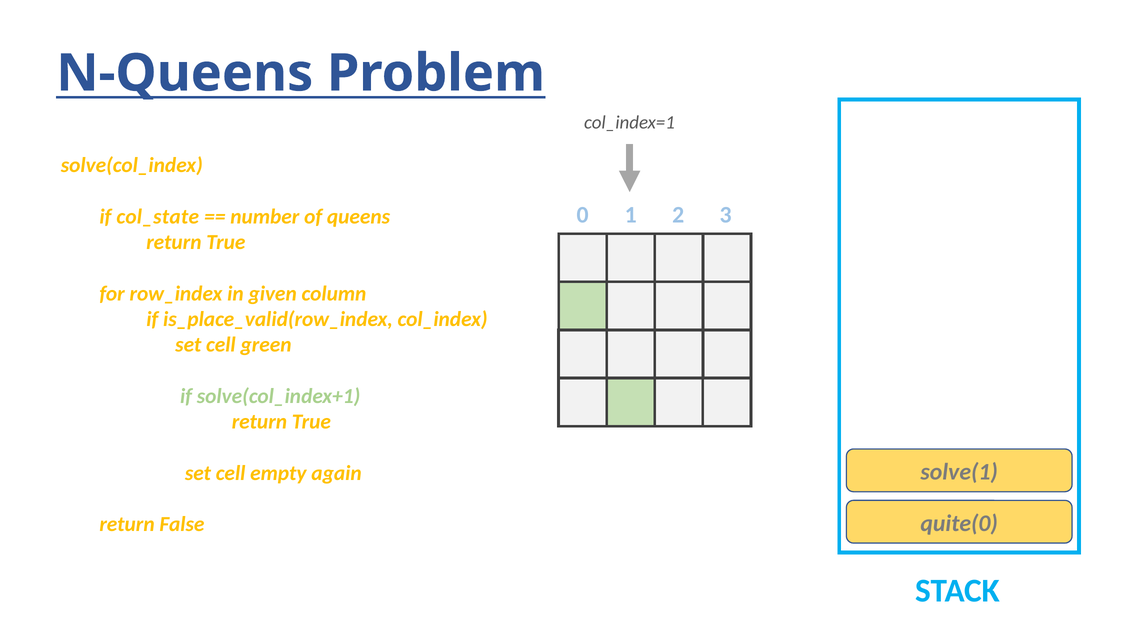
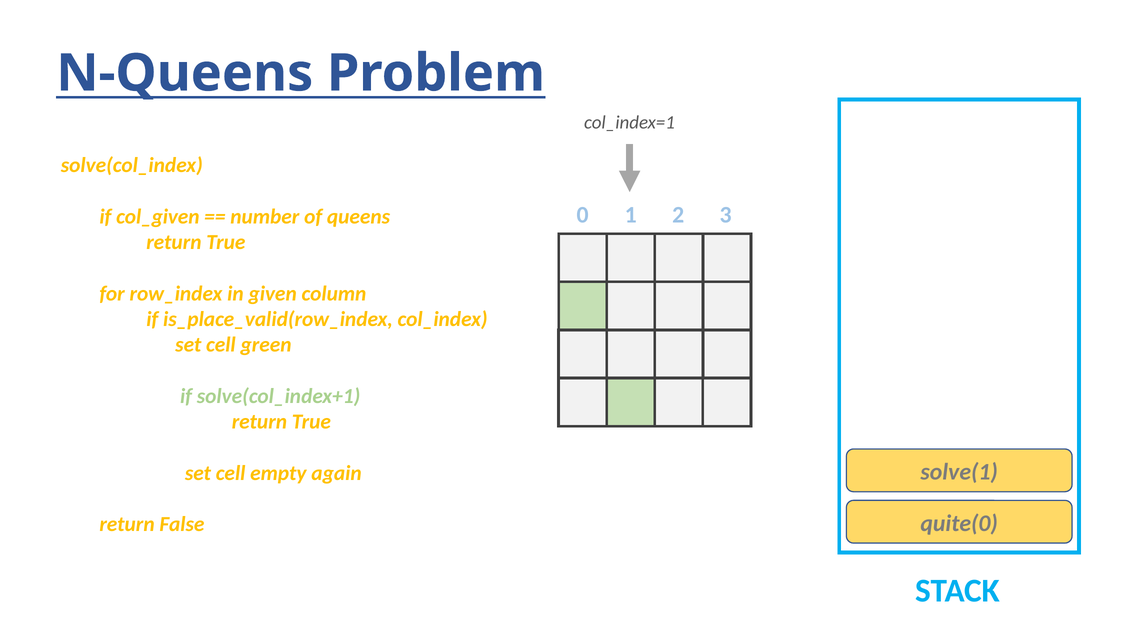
col_state: col_state -> col_given
